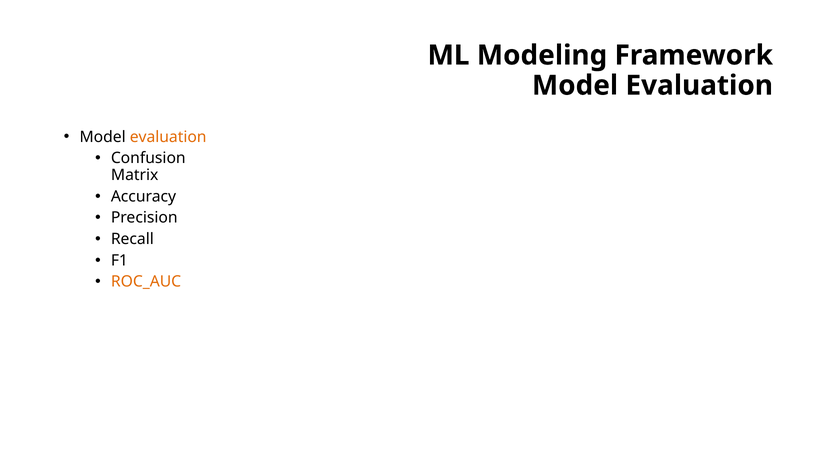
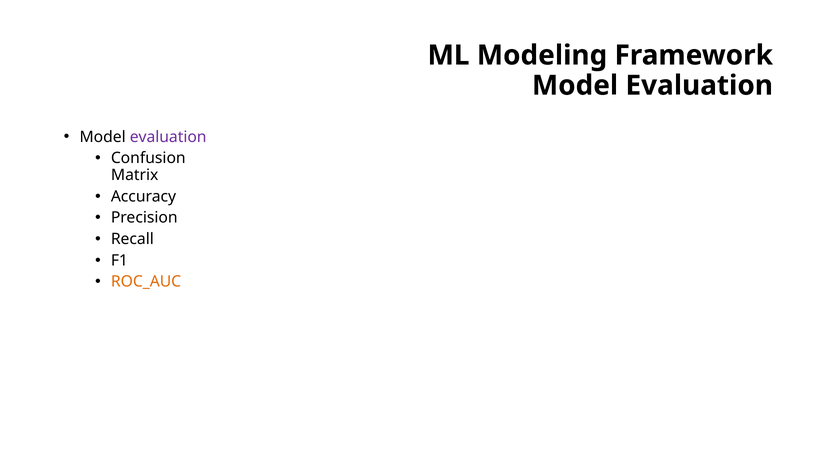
evaluation at (168, 137) colour: orange -> purple
